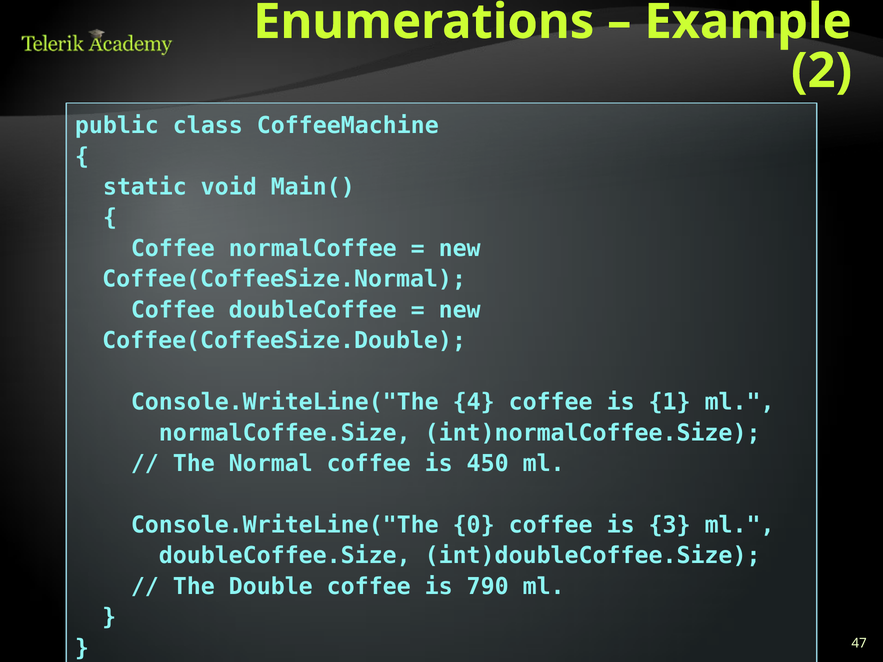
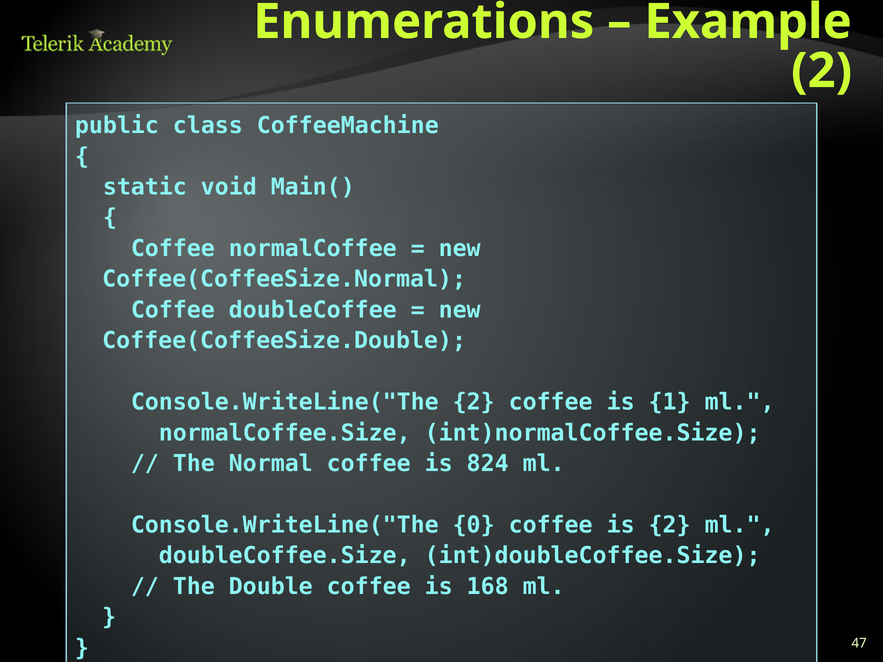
Console.WriteLine("The 4: 4 -> 2
450: 450 -> 824
is 3: 3 -> 2
790: 790 -> 168
